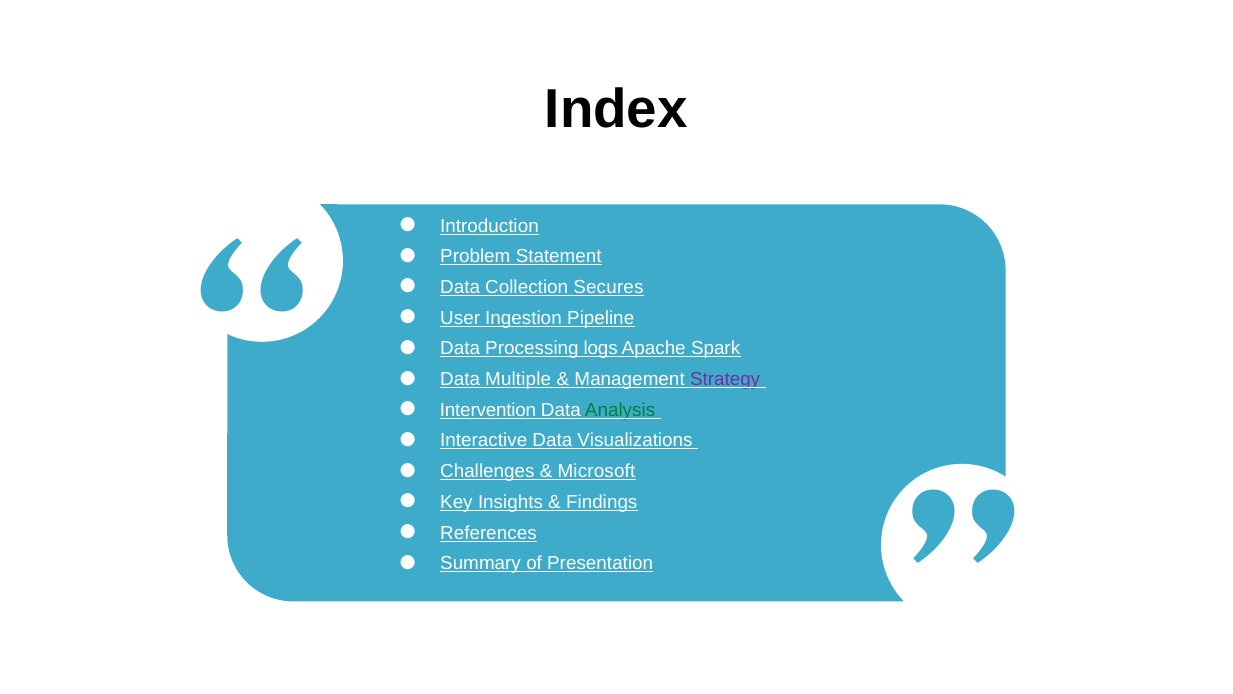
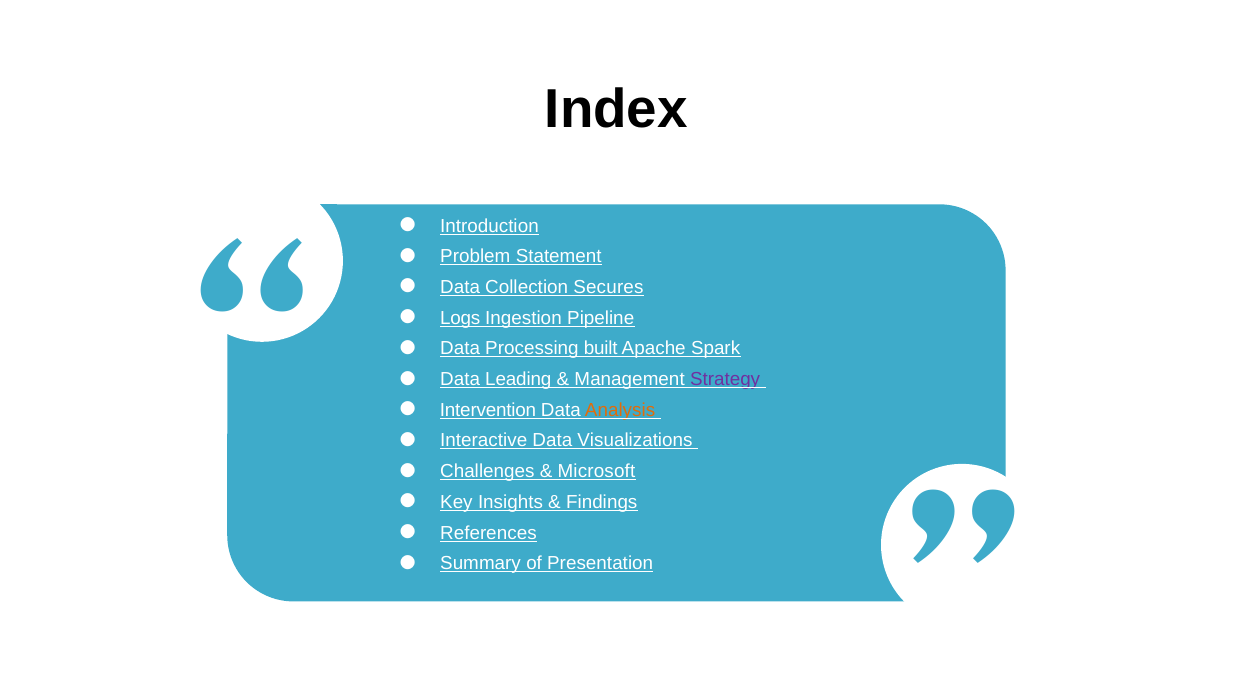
User: User -> Logs
logs: logs -> built
Multiple: Multiple -> Leading
Analysis colour: green -> orange
